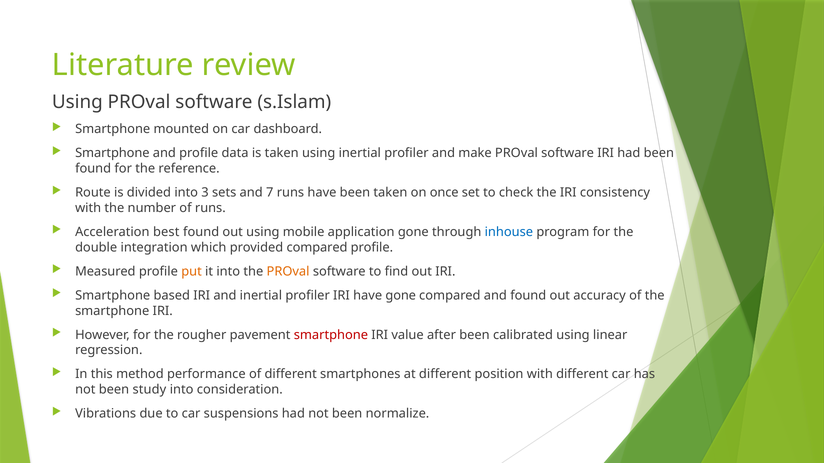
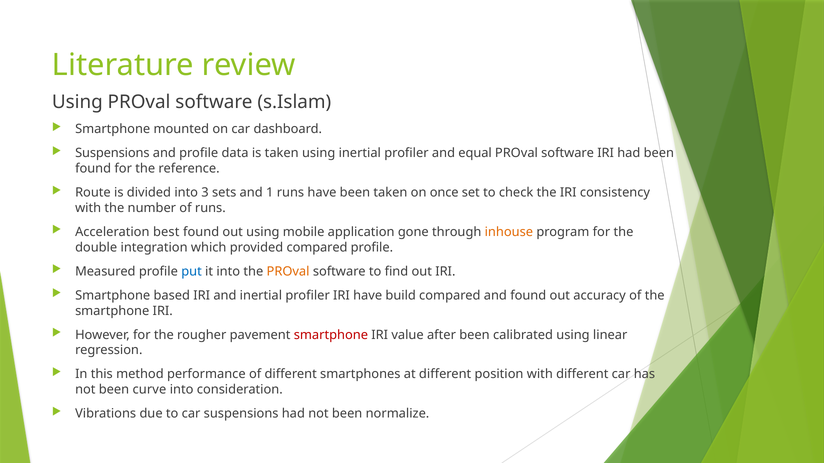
Smartphone at (112, 153): Smartphone -> Suspensions
make: make -> equal
7: 7 -> 1
inhouse colour: blue -> orange
put colour: orange -> blue
have gone: gone -> build
study: study -> curve
